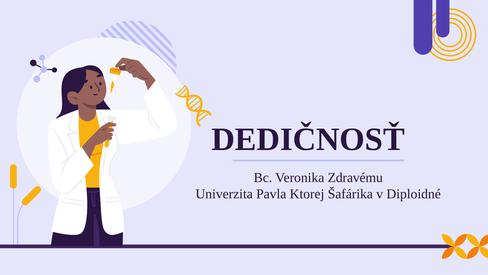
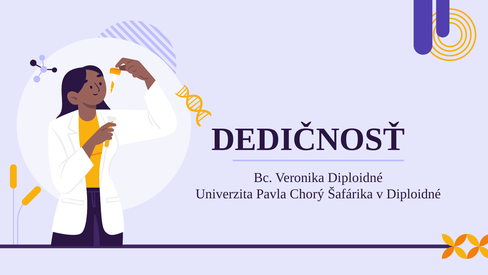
Veronika Zdravému: Zdravému -> Diploidné
Ktorej: Ktorej -> Chorý
